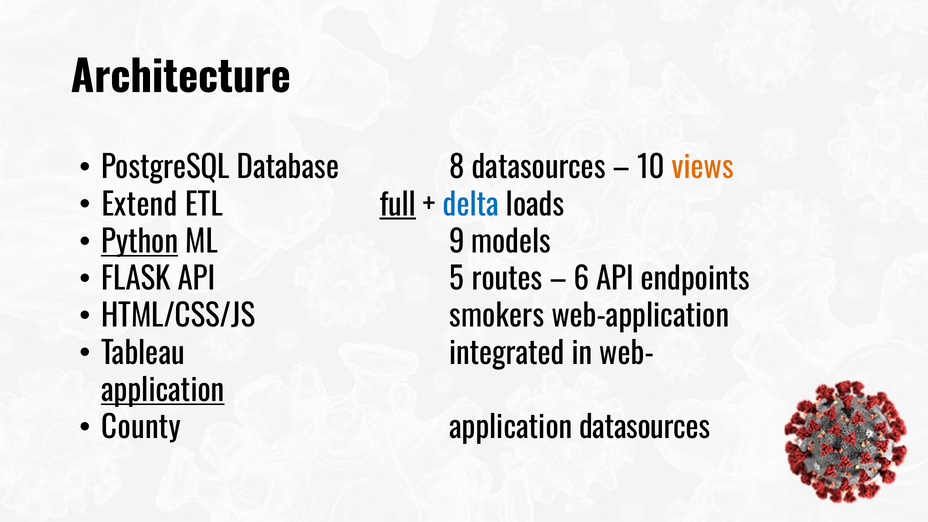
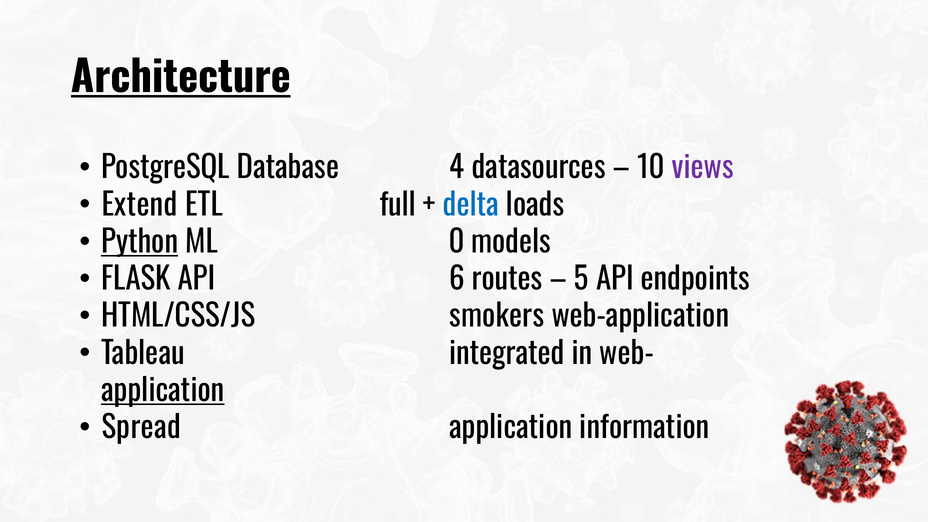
Architecture underline: none -> present
8: 8 -> 4
views colour: orange -> purple
full underline: present -> none
9: 9 -> 0
5: 5 -> 6
6: 6 -> 5
County: County -> Spread
application datasources: datasources -> information
